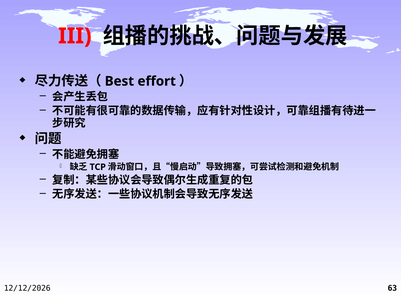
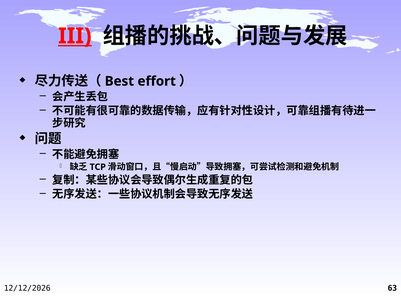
III underline: none -> present
